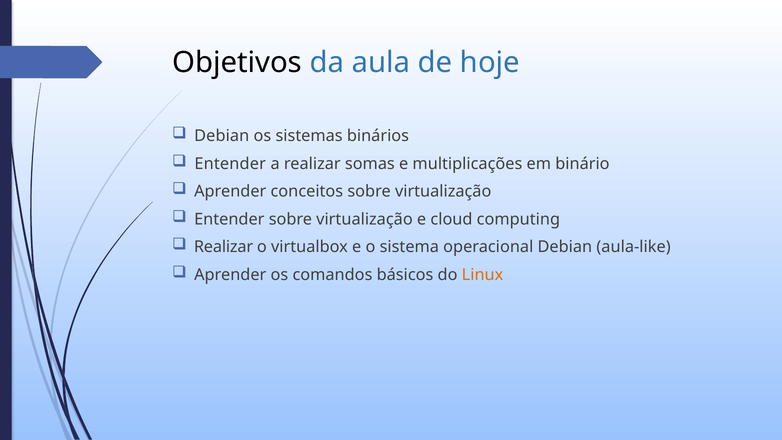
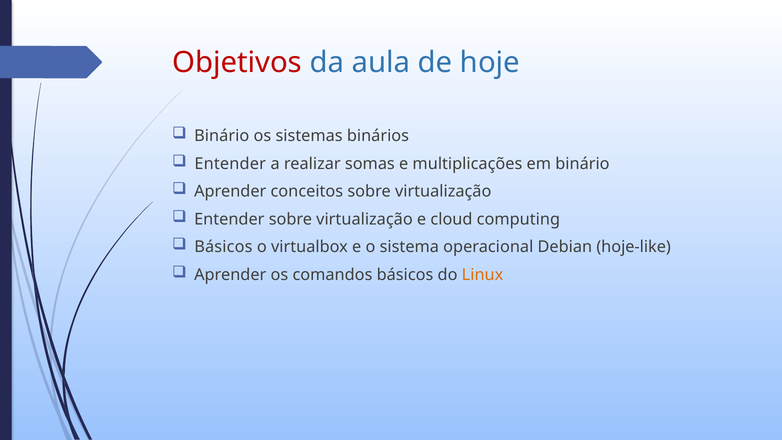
Objetivos colour: black -> red
Debian at (222, 136): Debian -> Binário
Realizar at (224, 247): Realizar -> Básicos
aula-like: aula-like -> hoje-like
